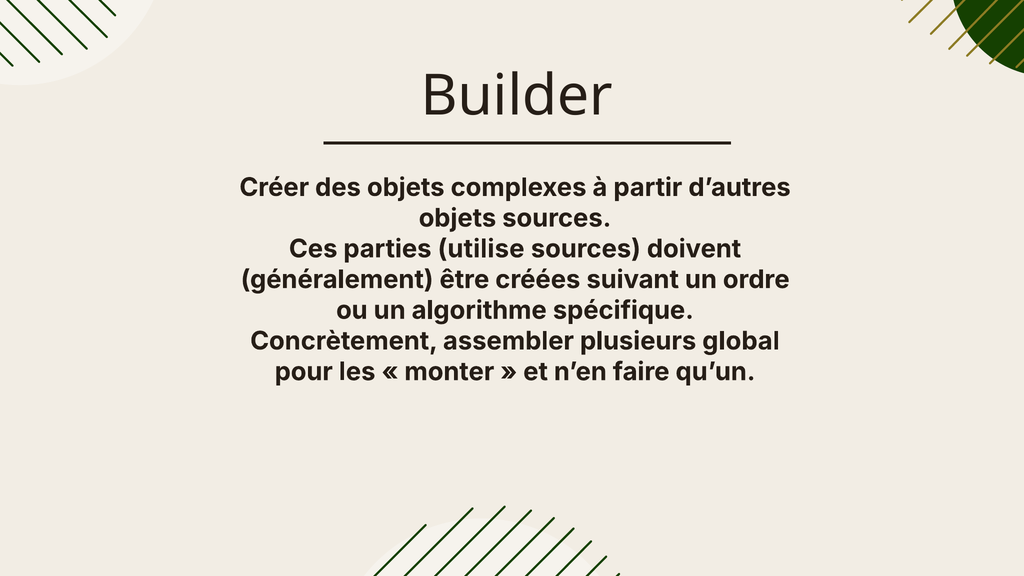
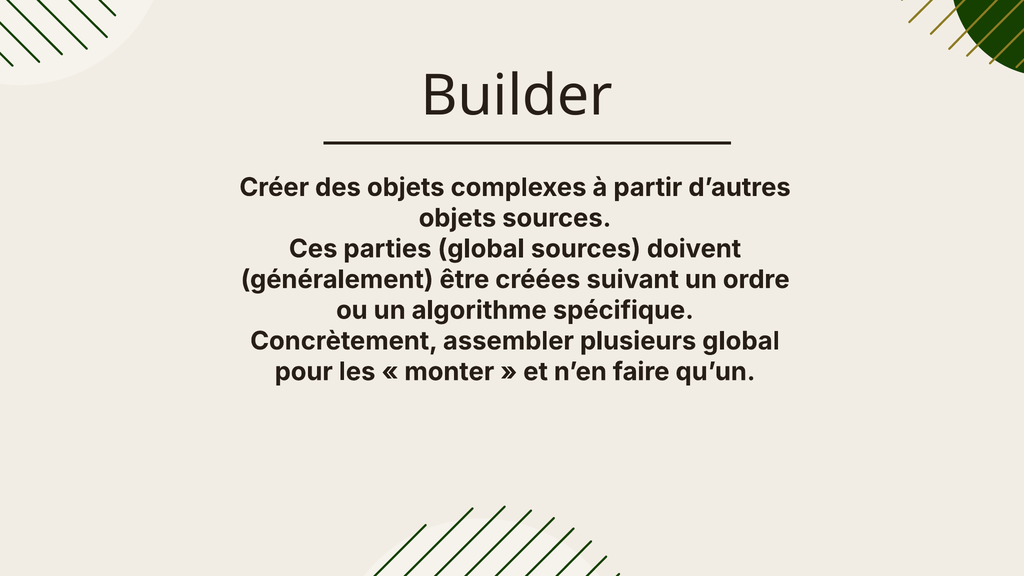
parties utilise: utilise -> global
